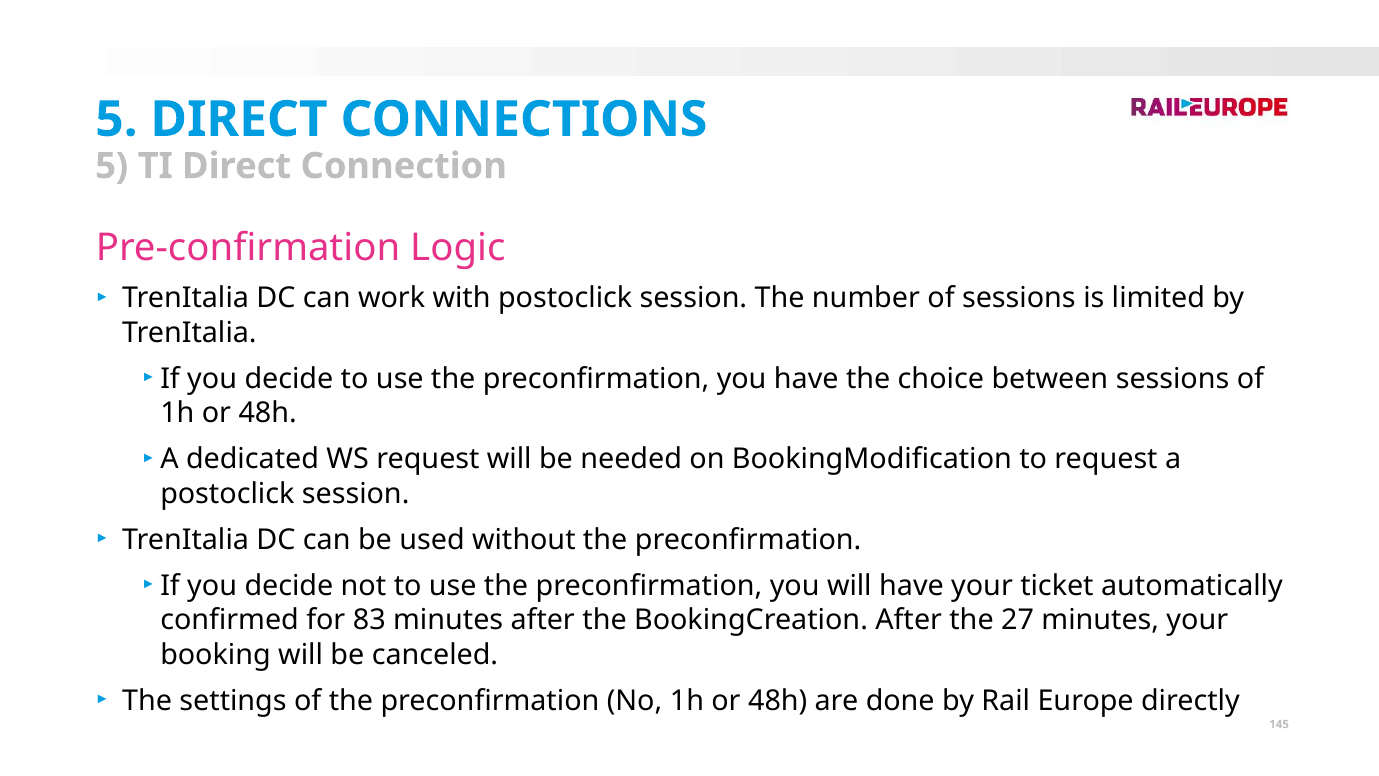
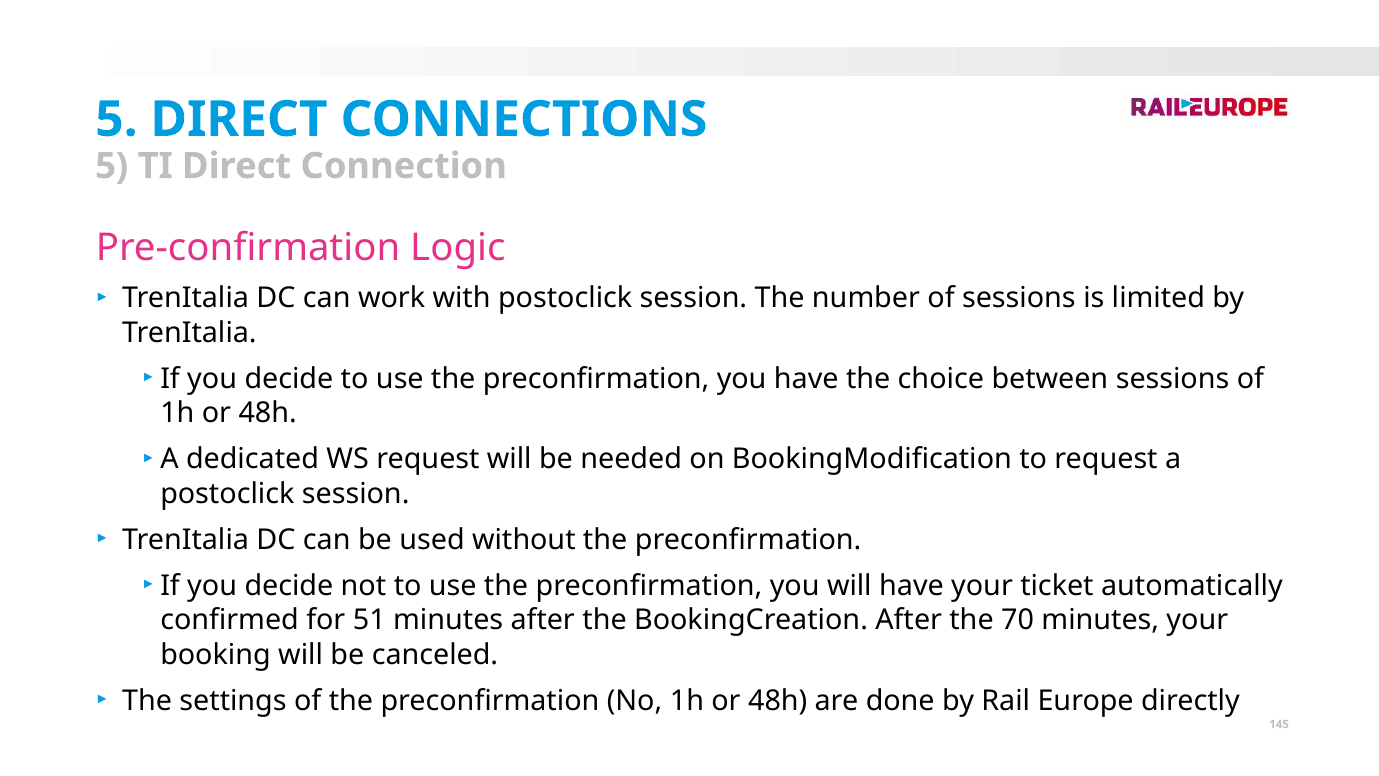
83: 83 -> 51
27: 27 -> 70
